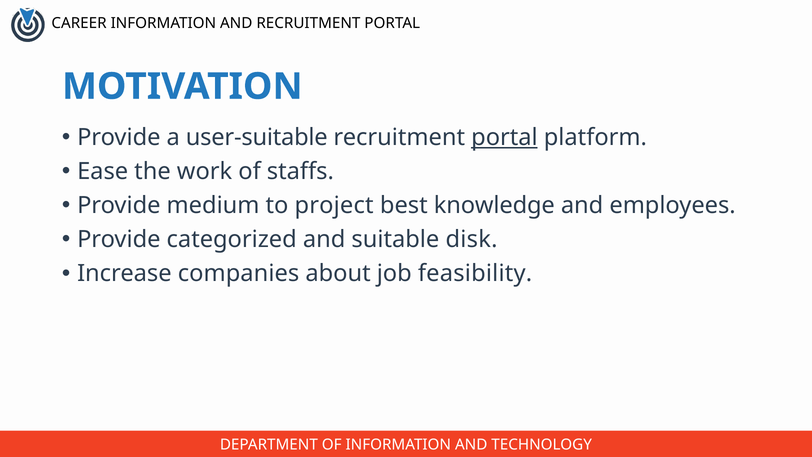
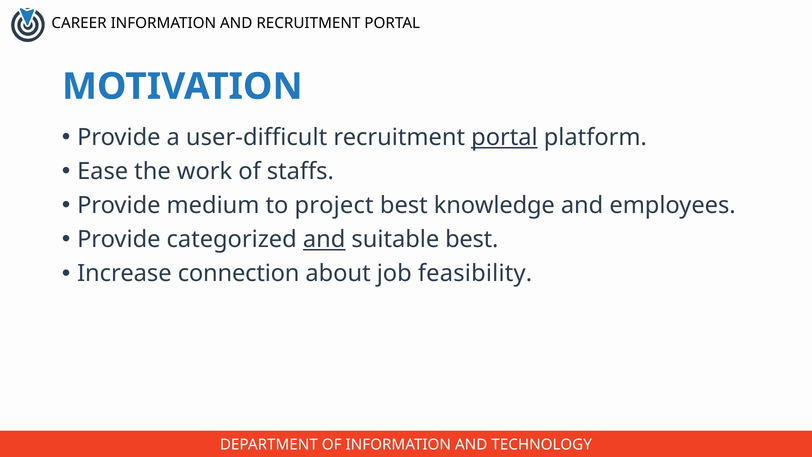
user-suitable: user-suitable -> user-difficult
and at (324, 239) underline: none -> present
suitable disk: disk -> best
companies: companies -> connection
